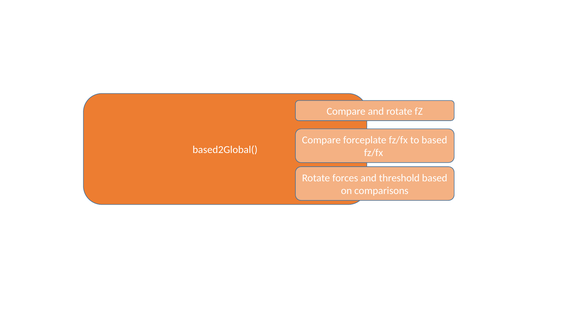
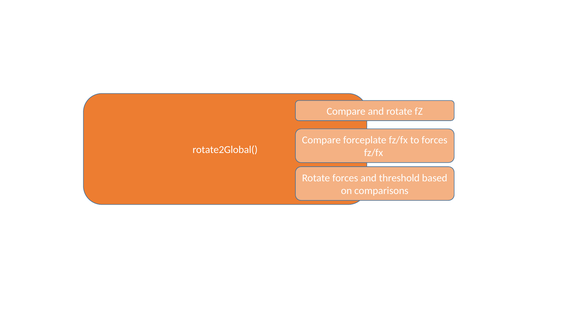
to based: based -> forces
based2Global(: based2Global( -> rotate2Global(
